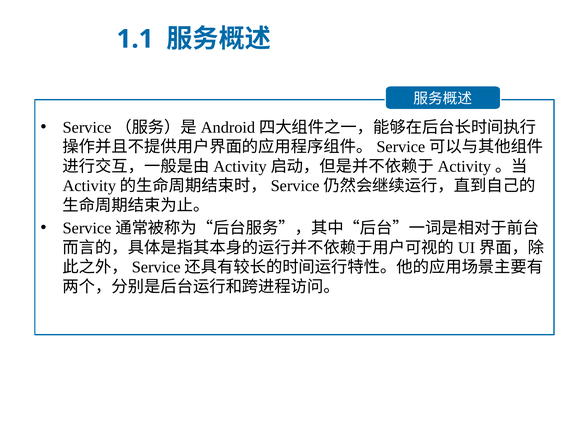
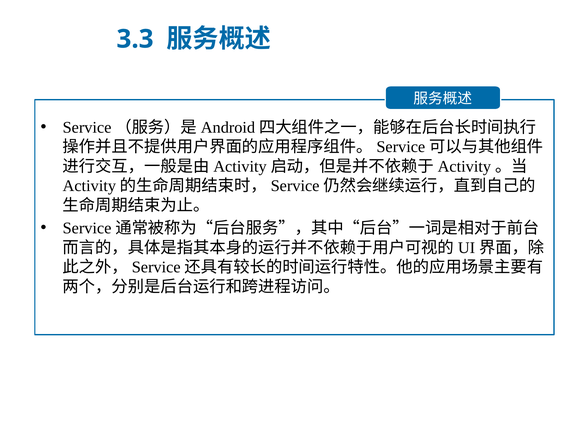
1.1: 1.1 -> 3.3
